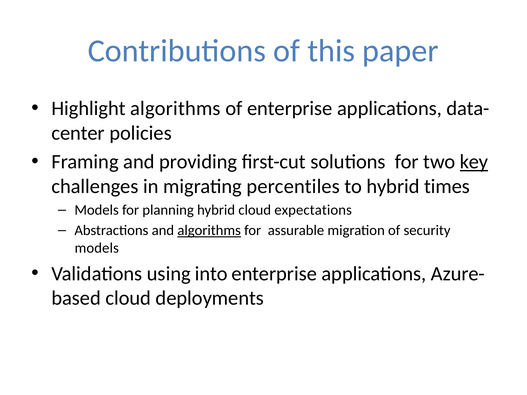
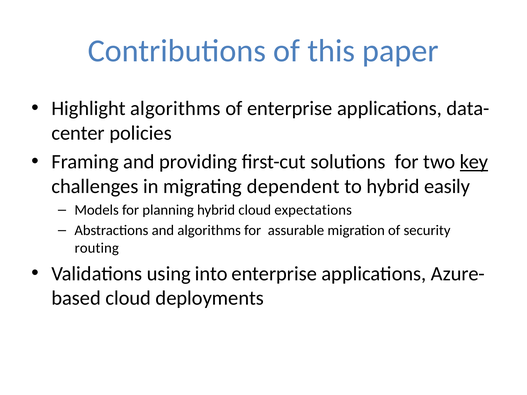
percentiles: percentiles -> dependent
times: times -> easily
algorithms at (209, 231) underline: present -> none
models at (97, 248): models -> routing
